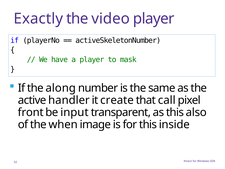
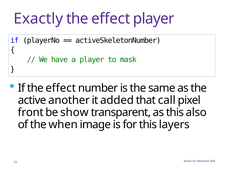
video at (111, 19): video -> effect
If the along: along -> effect
handler: handler -> another
create: create -> added
input: input -> show
inside: inside -> layers
